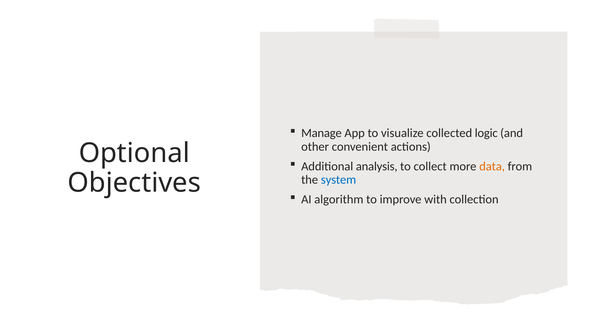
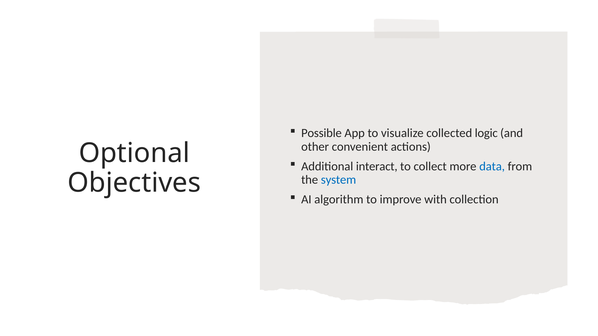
Manage: Manage -> Possible
analysis: analysis -> interact
data colour: orange -> blue
